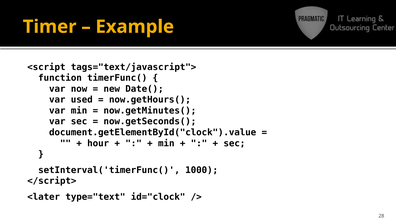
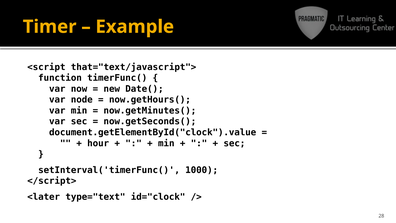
tags="text/javascript">: tags="text/javascript"> -> that="text/javascript">
used: used -> node
